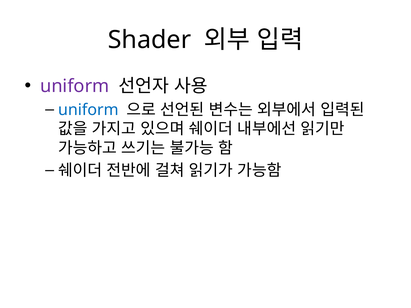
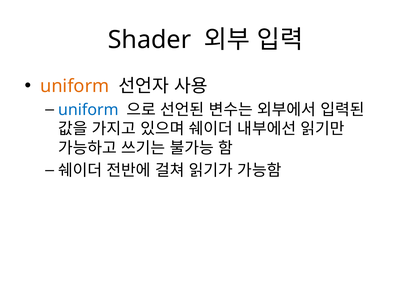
uniform at (75, 86) colour: purple -> orange
